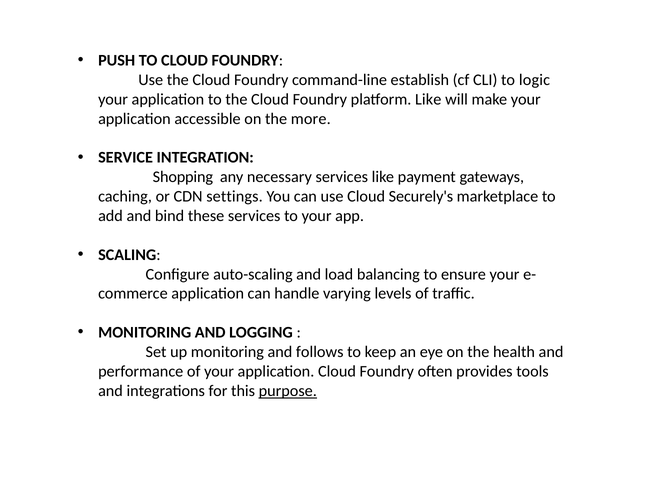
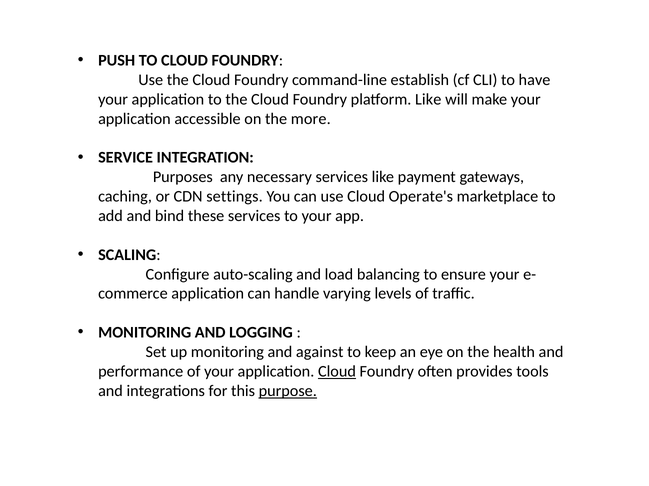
logic: logic -> have
Shopping: Shopping -> Purposes
Securely's: Securely's -> Operate's
follows: follows -> against
Cloud at (337, 372) underline: none -> present
